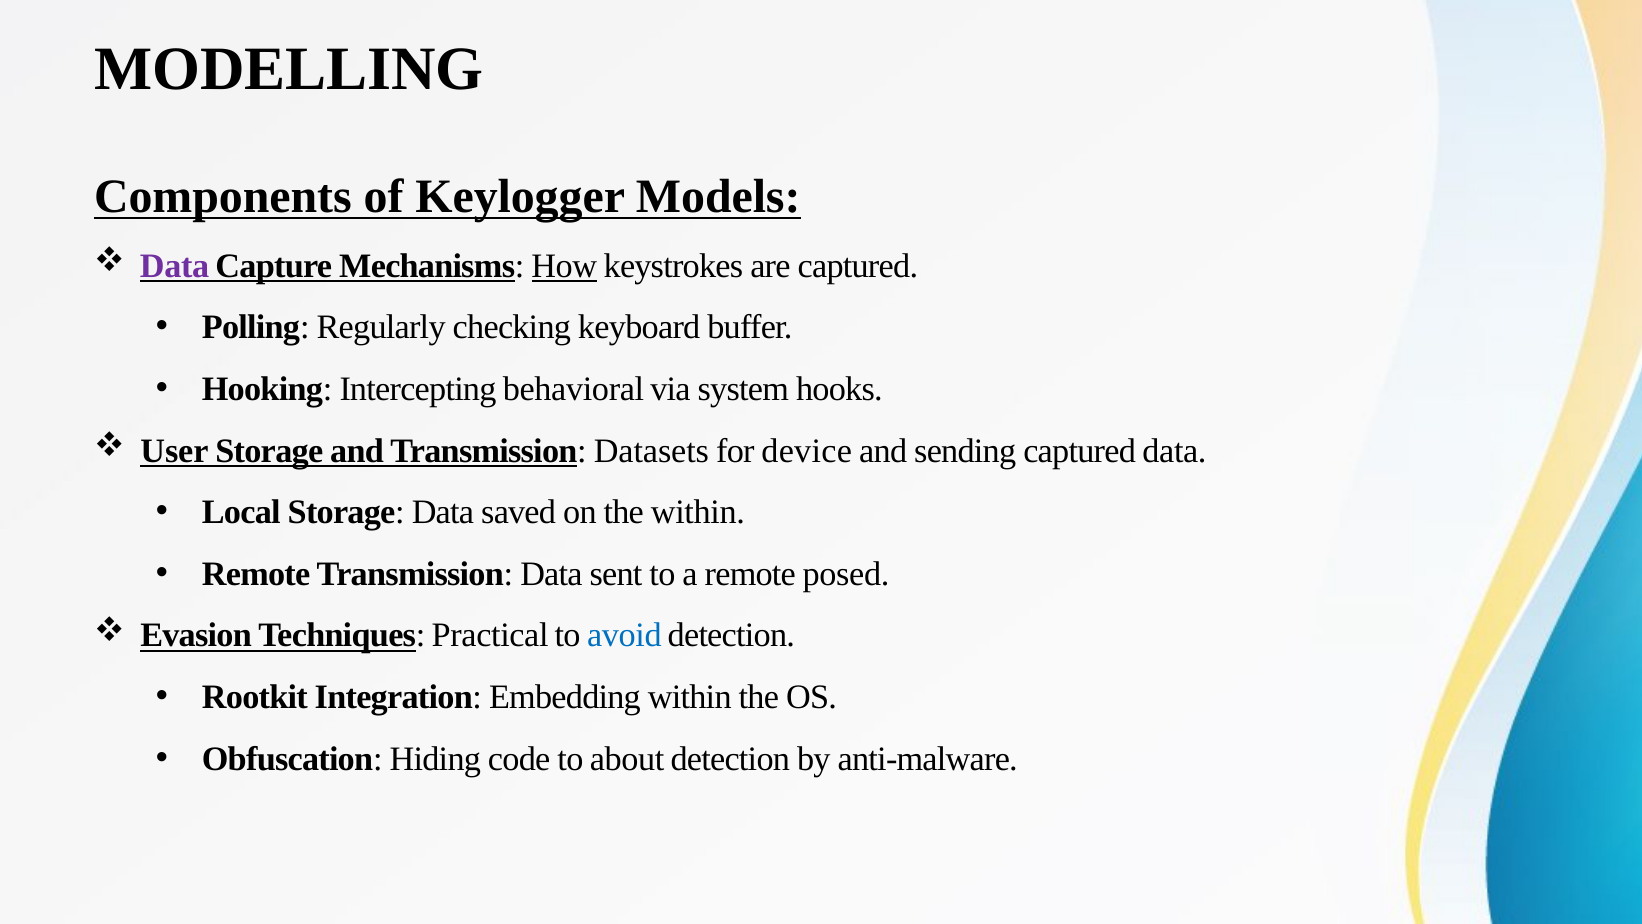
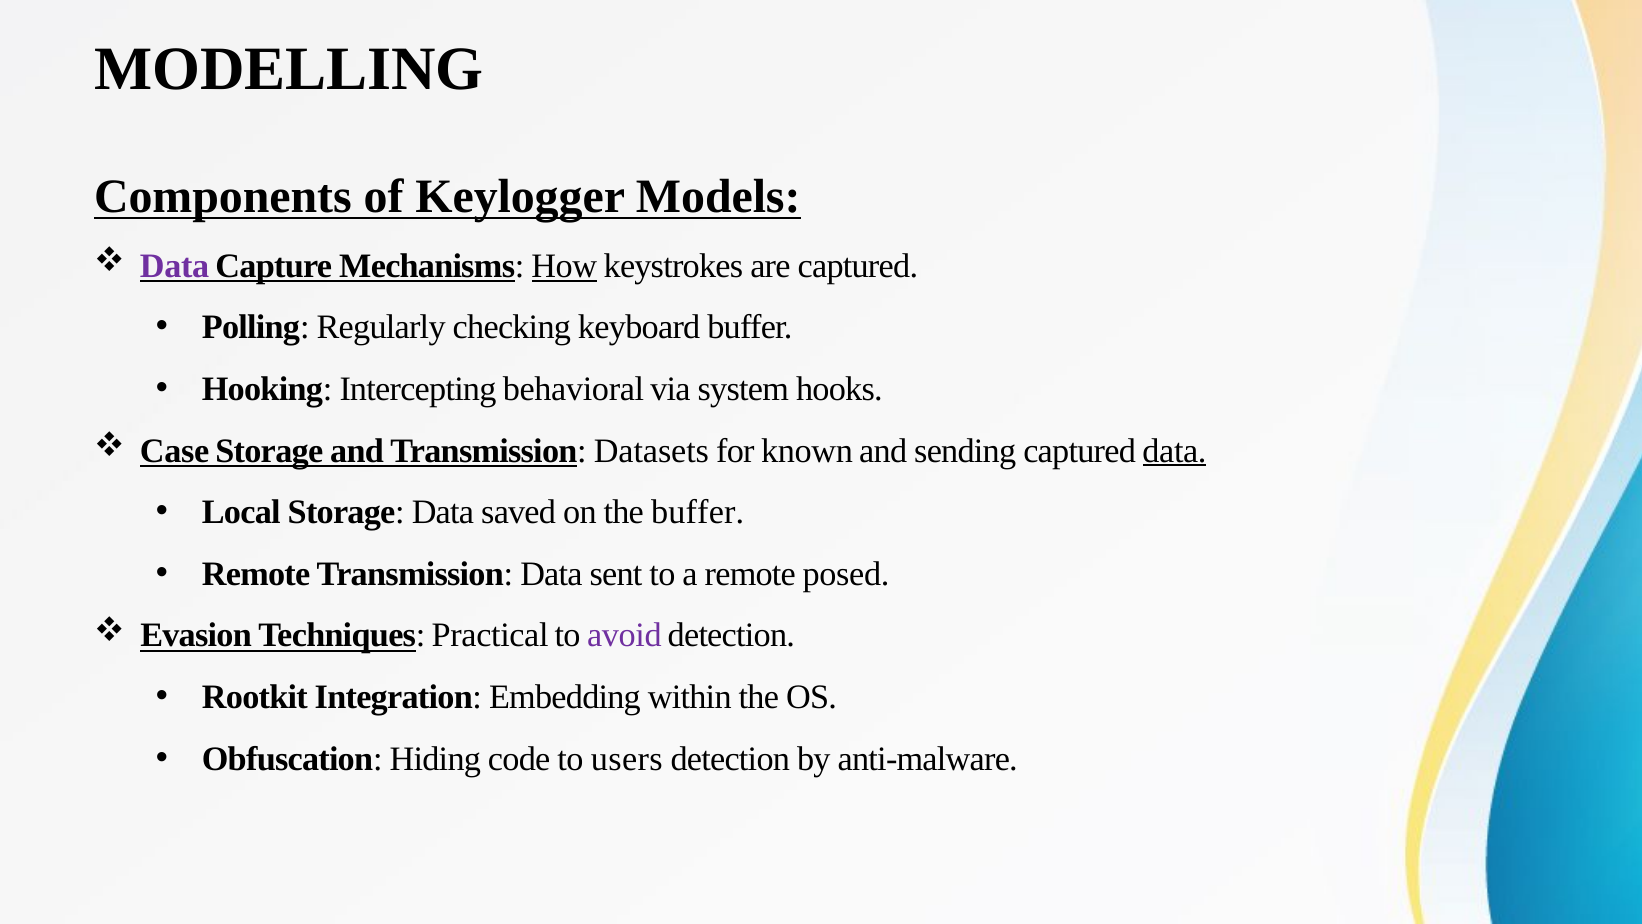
User: User -> Case
device: device -> known
data at (1175, 451) underline: none -> present
the within: within -> buffer
avoid colour: blue -> purple
about: about -> users
